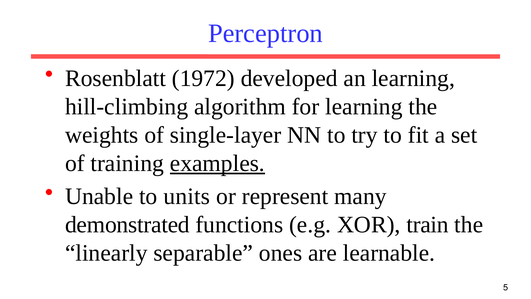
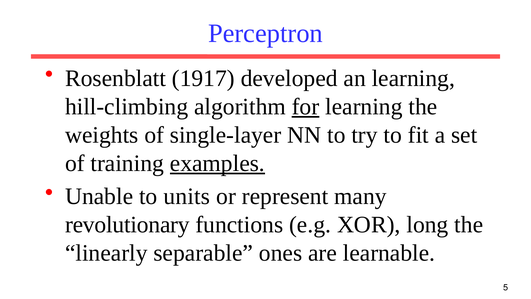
1972: 1972 -> 1917
for underline: none -> present
demonstrated: demonstrated -> revolutionary
train: train -> long
